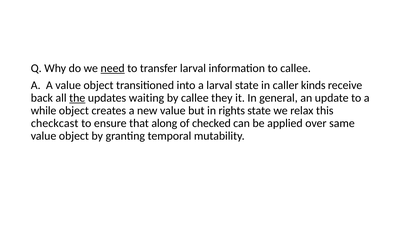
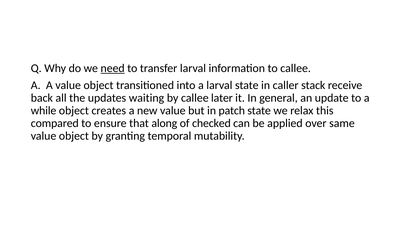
kinds: kinds -> stack
the underline: present -> none
they: they -> later
rights: rights -> patch
checkcast: checkcast -> compared
